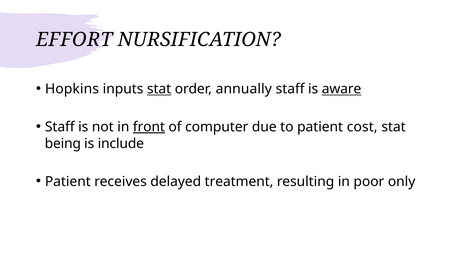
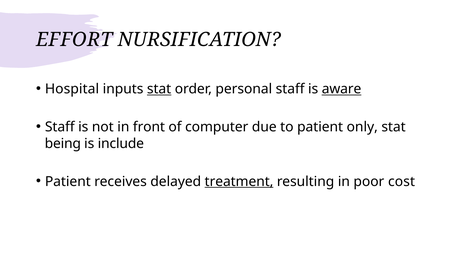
Hopkins: Hopkins -> Hospital
annually: annually -> personal
front underline: present -> none
cost: cost -> only
treatment underline: none -> present
only: only -> cost
